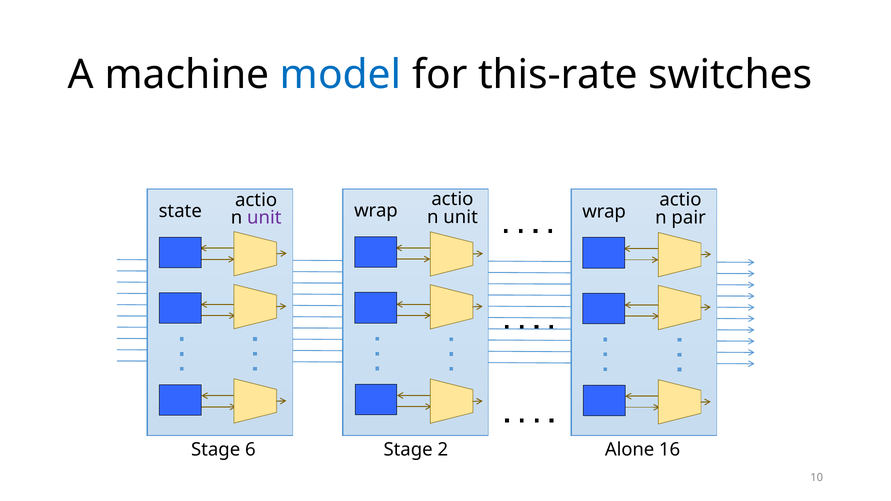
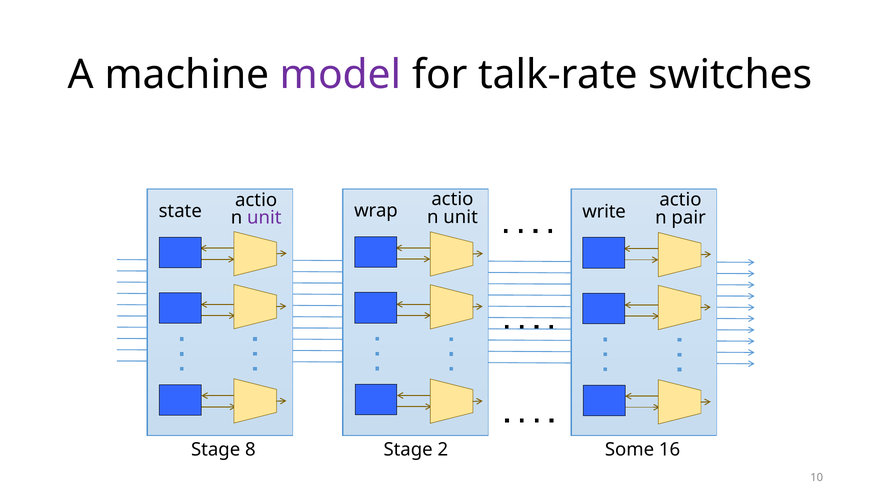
model colour: blue -> purple
this-rate: this-rate -> talk-rate
unit wrap: wrap -> write
6: 6 -> 8
Alone: Alone -> Some
